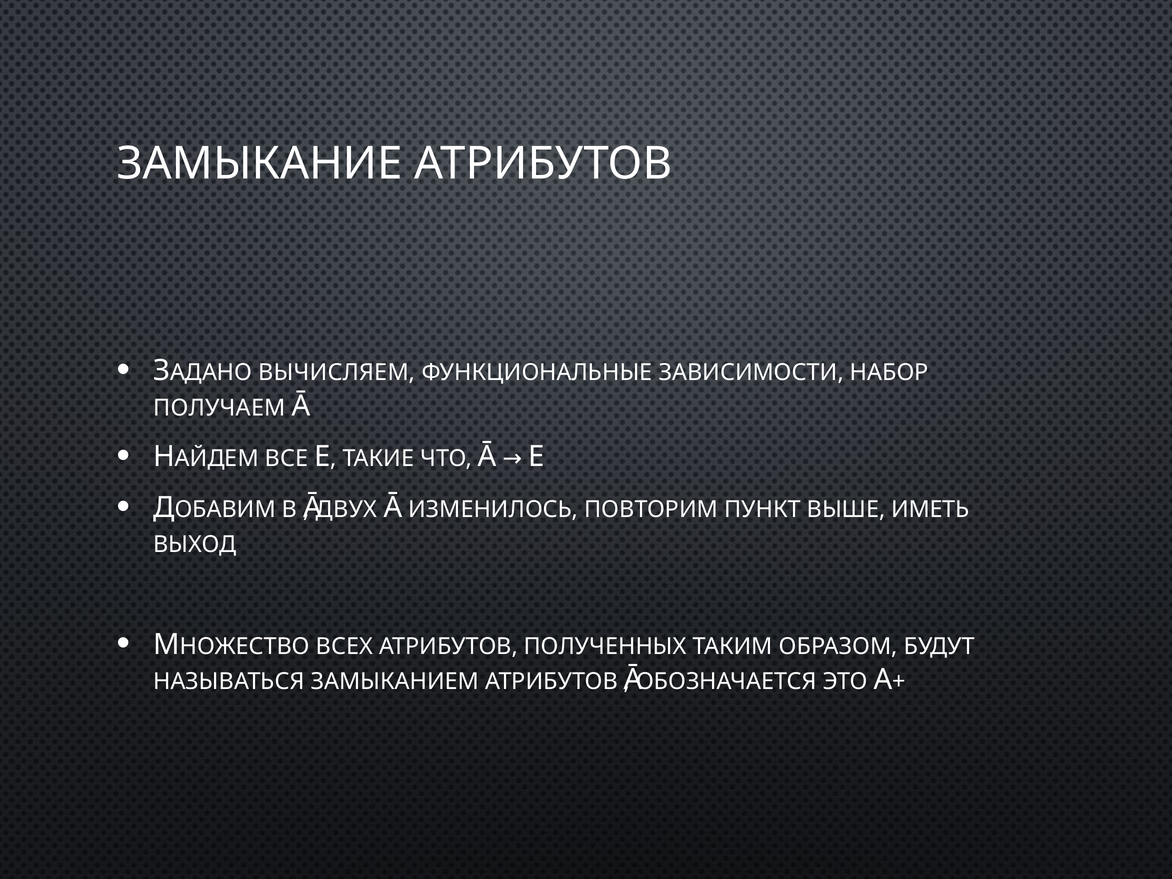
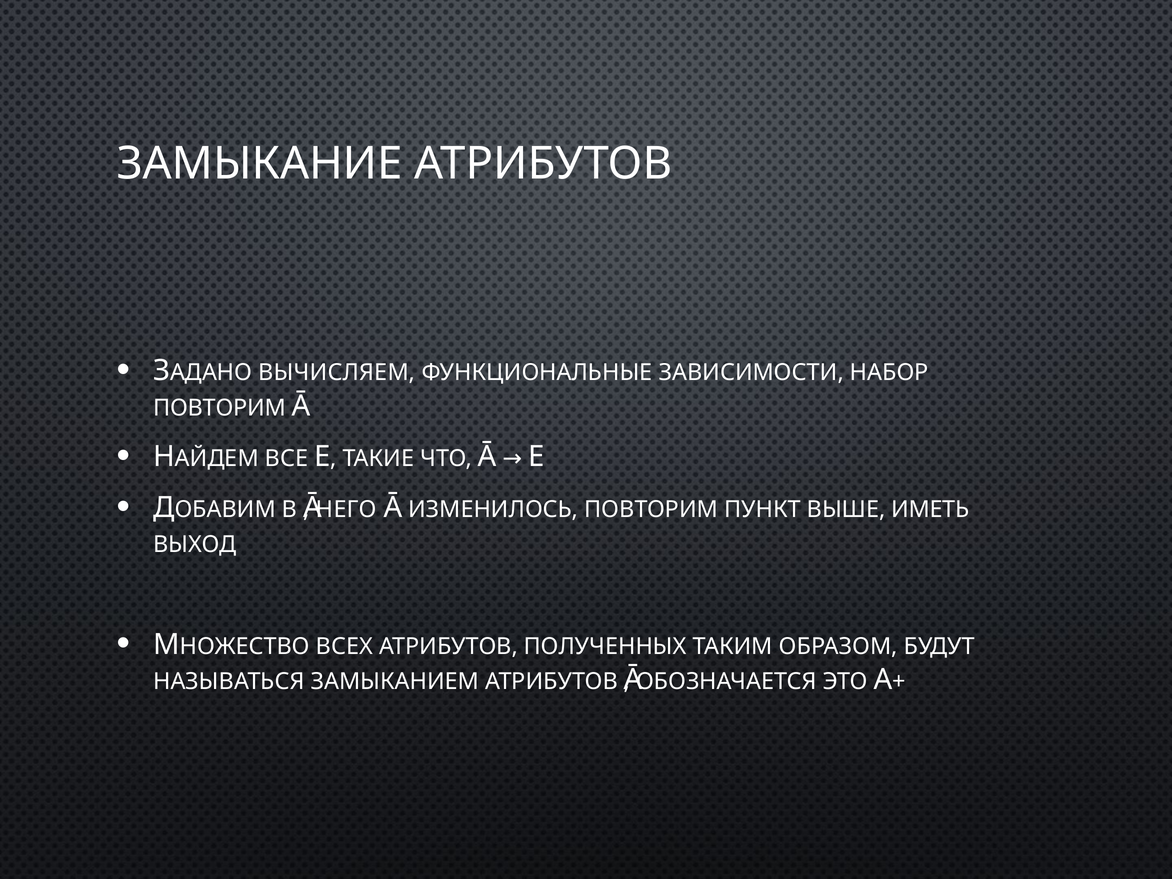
ПОЛУЧАЕМ at (219, 408): ПОЛУЧАЕМ -> ПОВТОРИМ
ДВУХ: ДВУХ -> НЕГО
